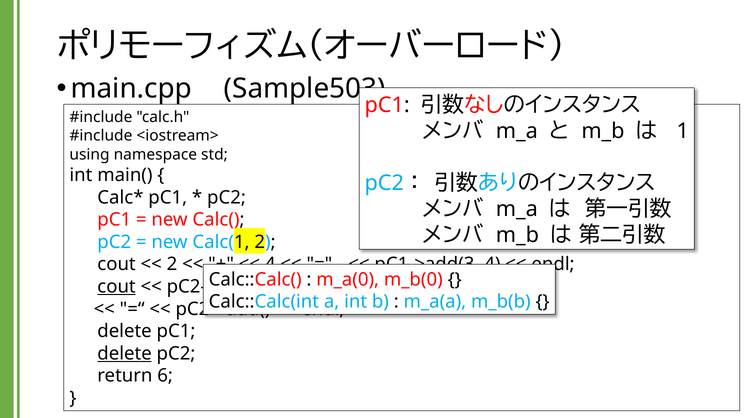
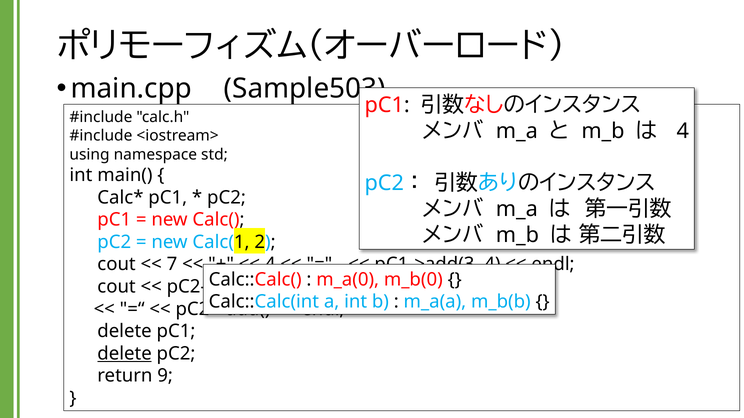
1 at (683, 131): 1 -> 4
2 at (172, 265): 2 -> 7
cout at (117, 287) underline: present -> none
6: 6 -> 9
